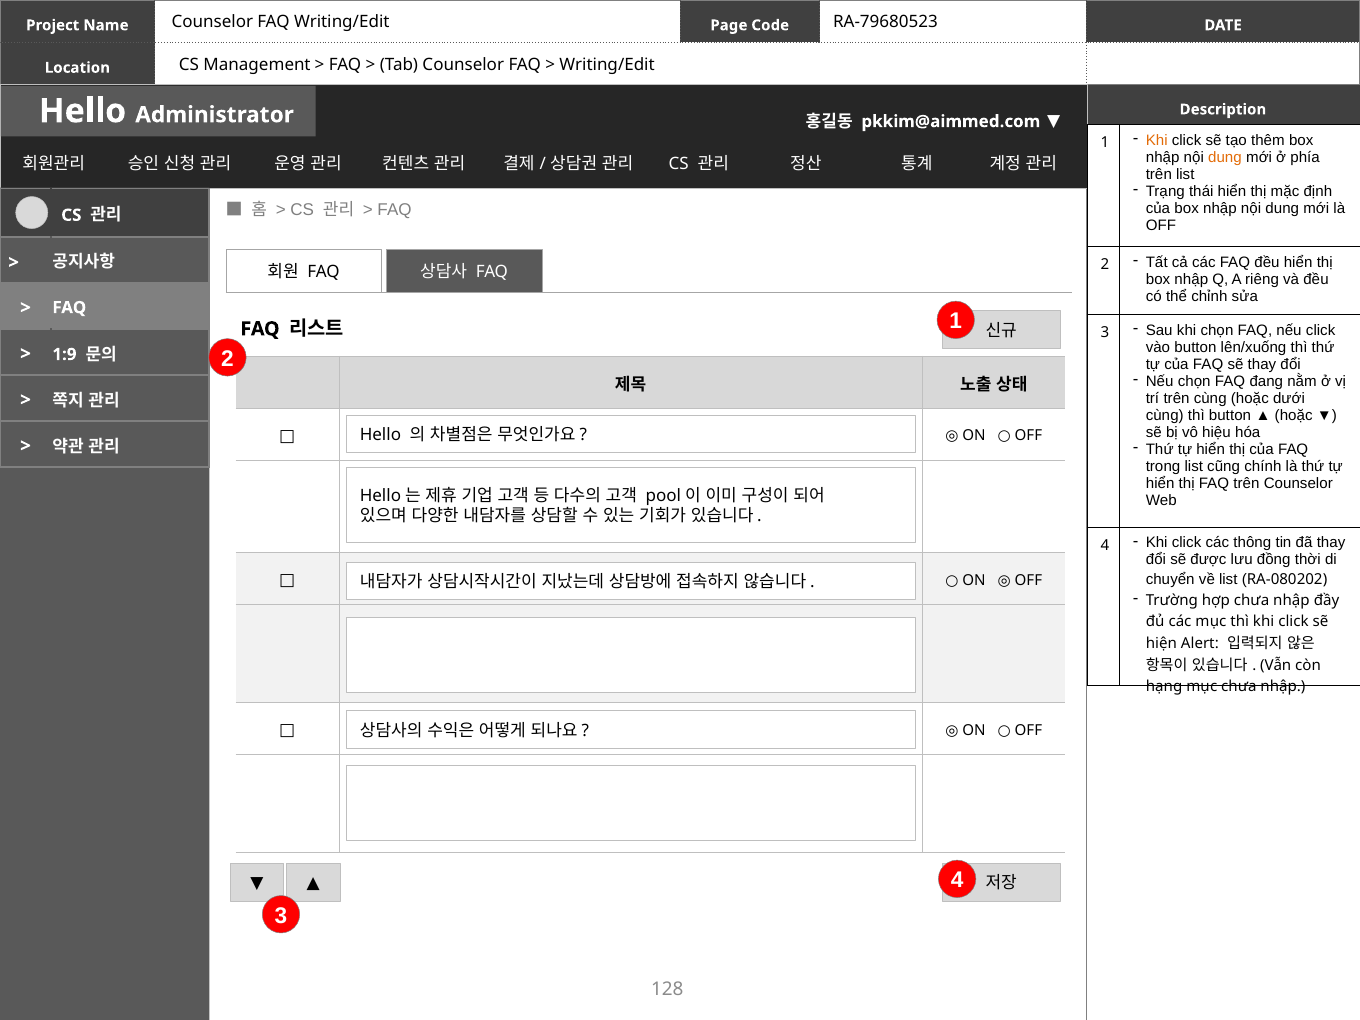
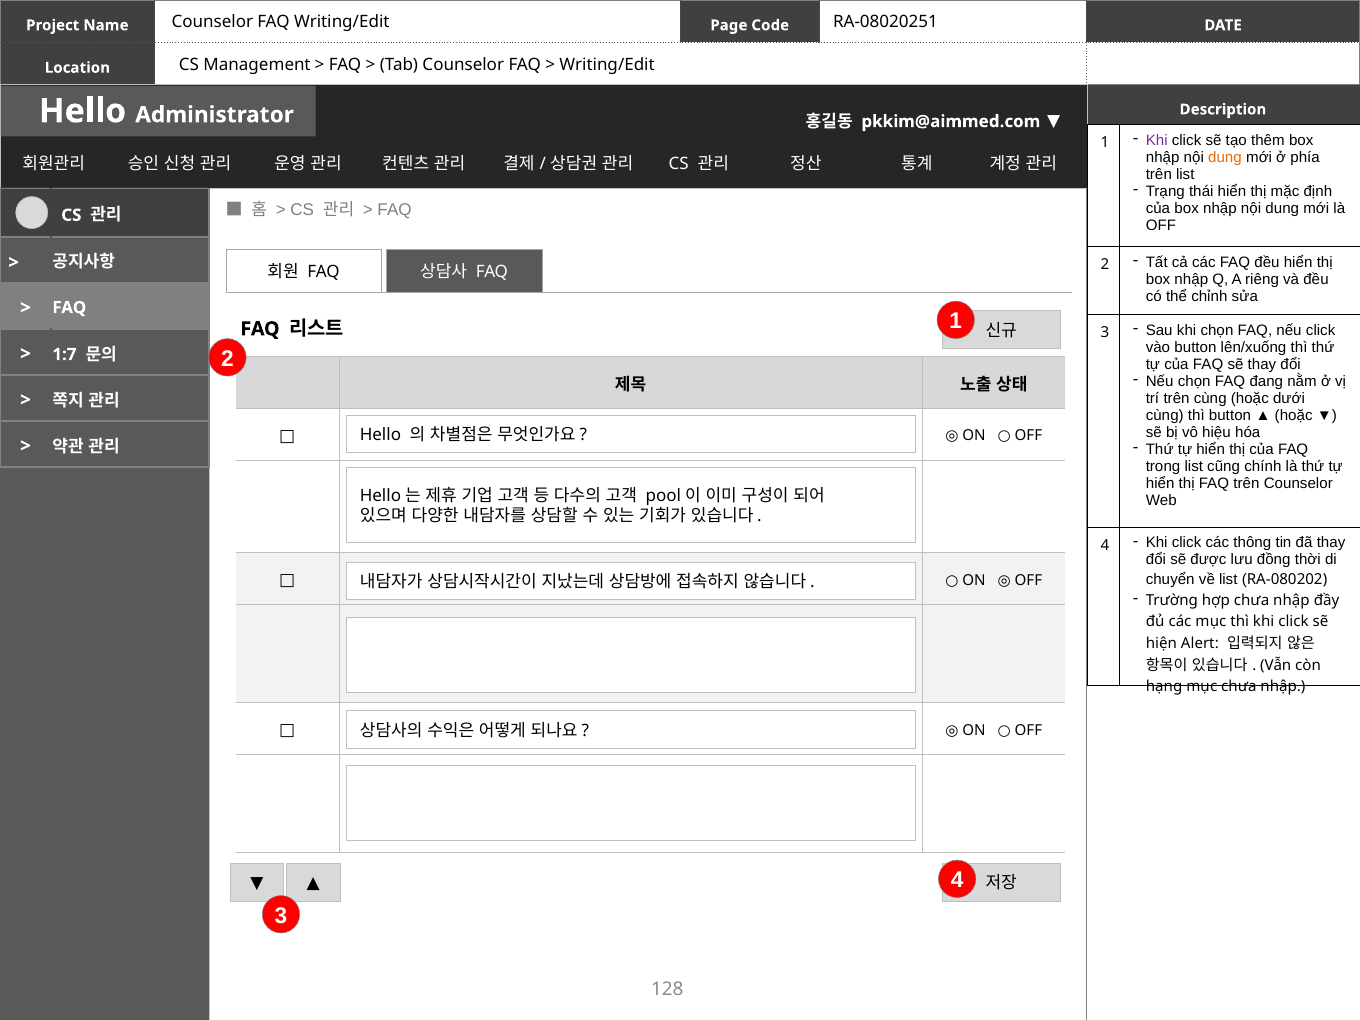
RA-79680523: RA-79680523 -> RA-08020251
Khi at (1157, 140) colour: orange -> purple
1:9: 1:9 -> 1:7
